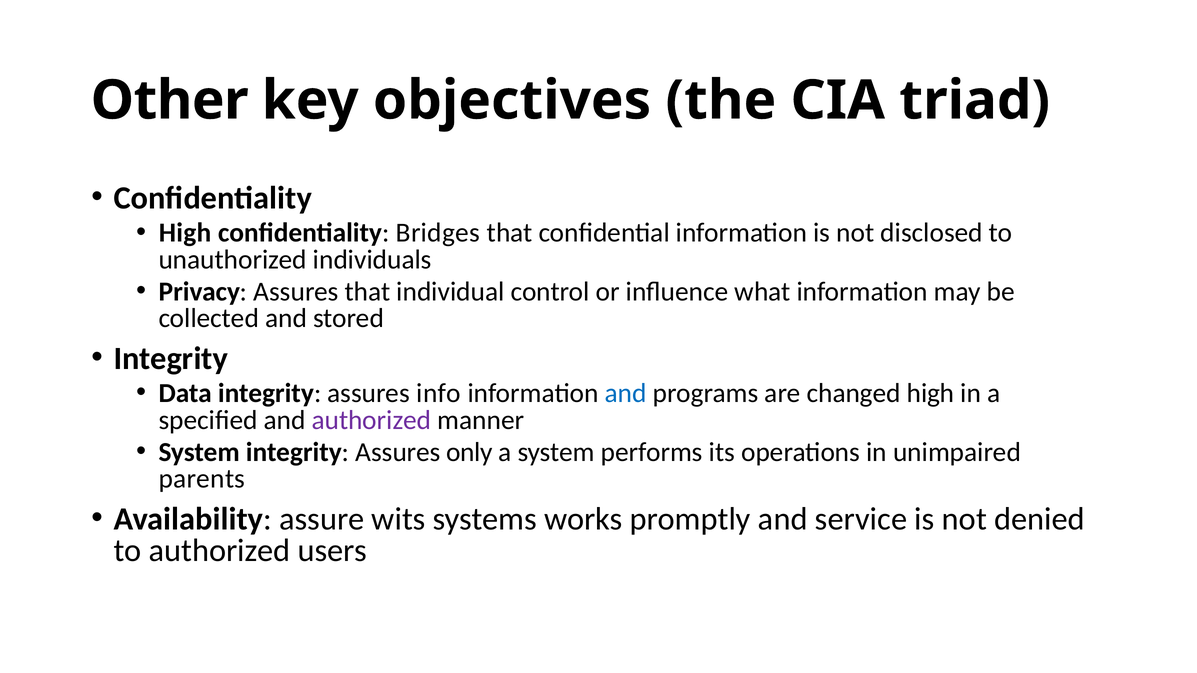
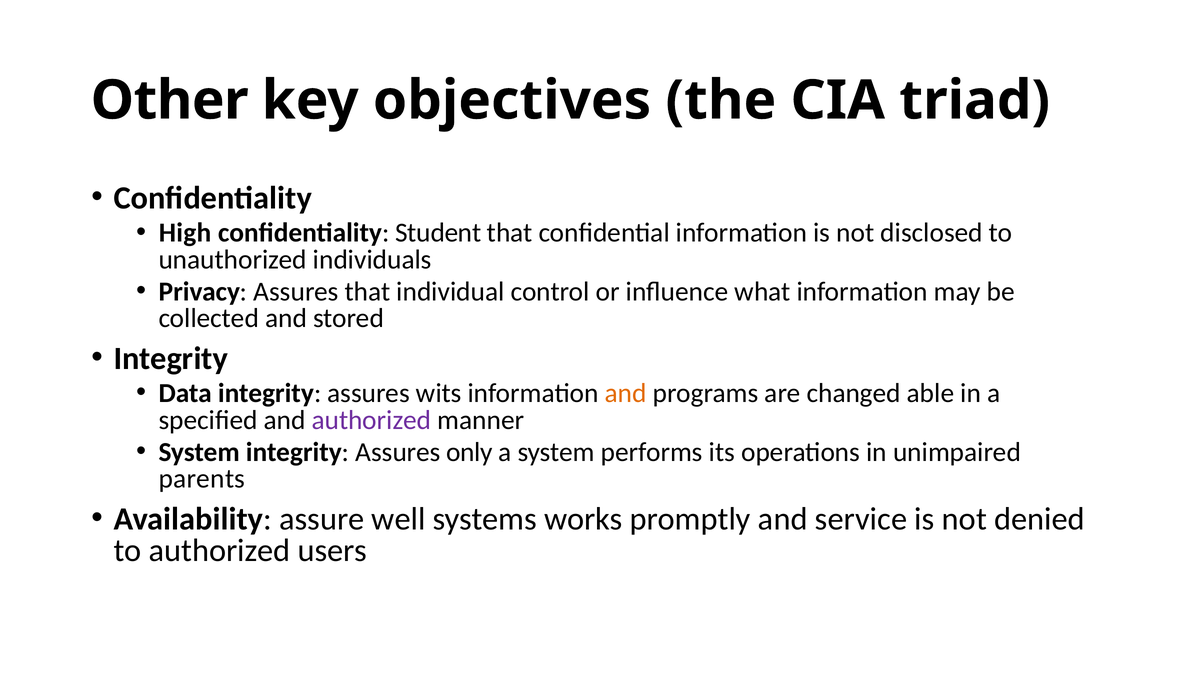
Bridges: Bridges -> Student
info: info -> wits
and at (626, 394) colour: blue -> orange
changed high: high -> able
wits: wits -> well
